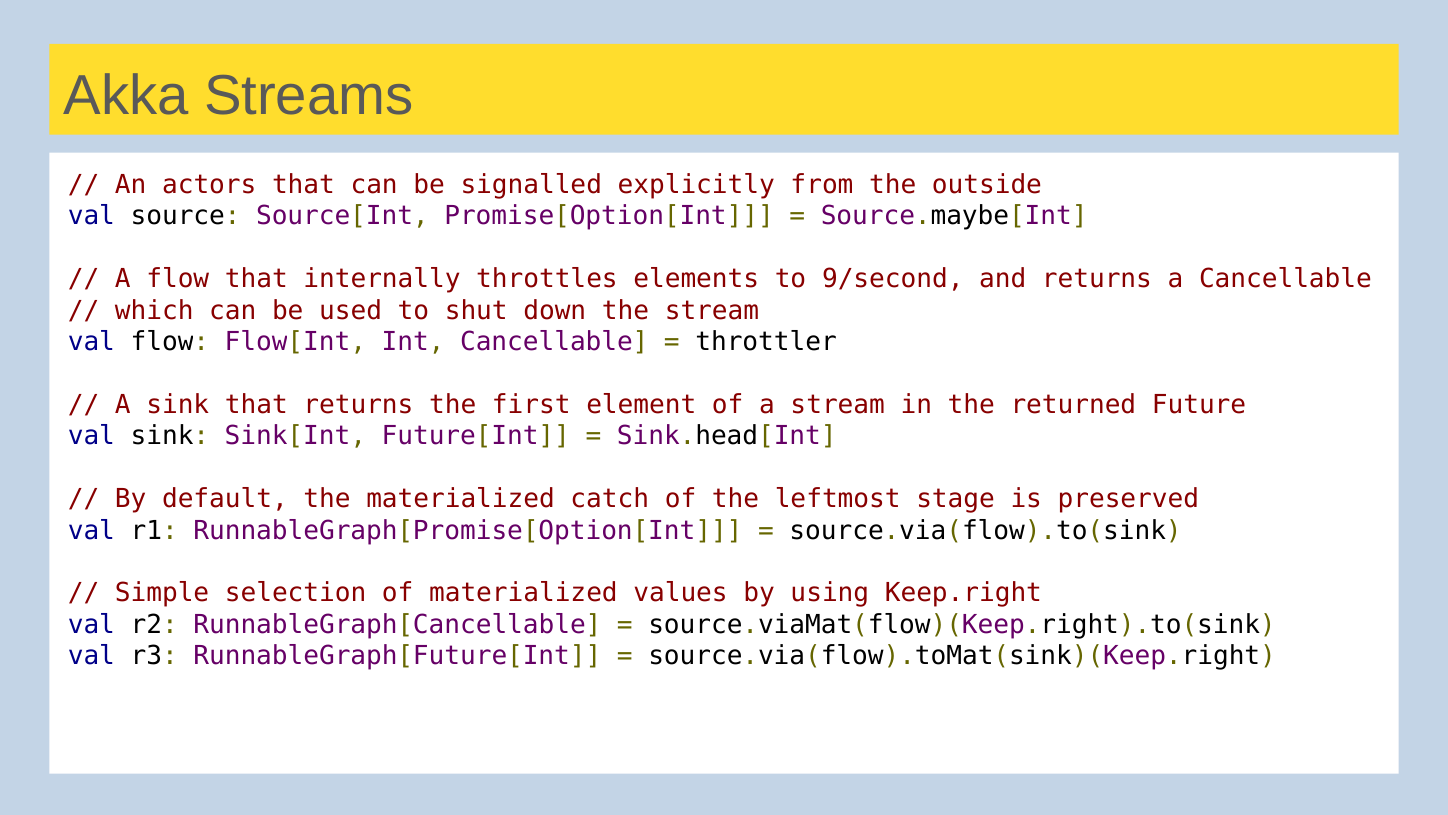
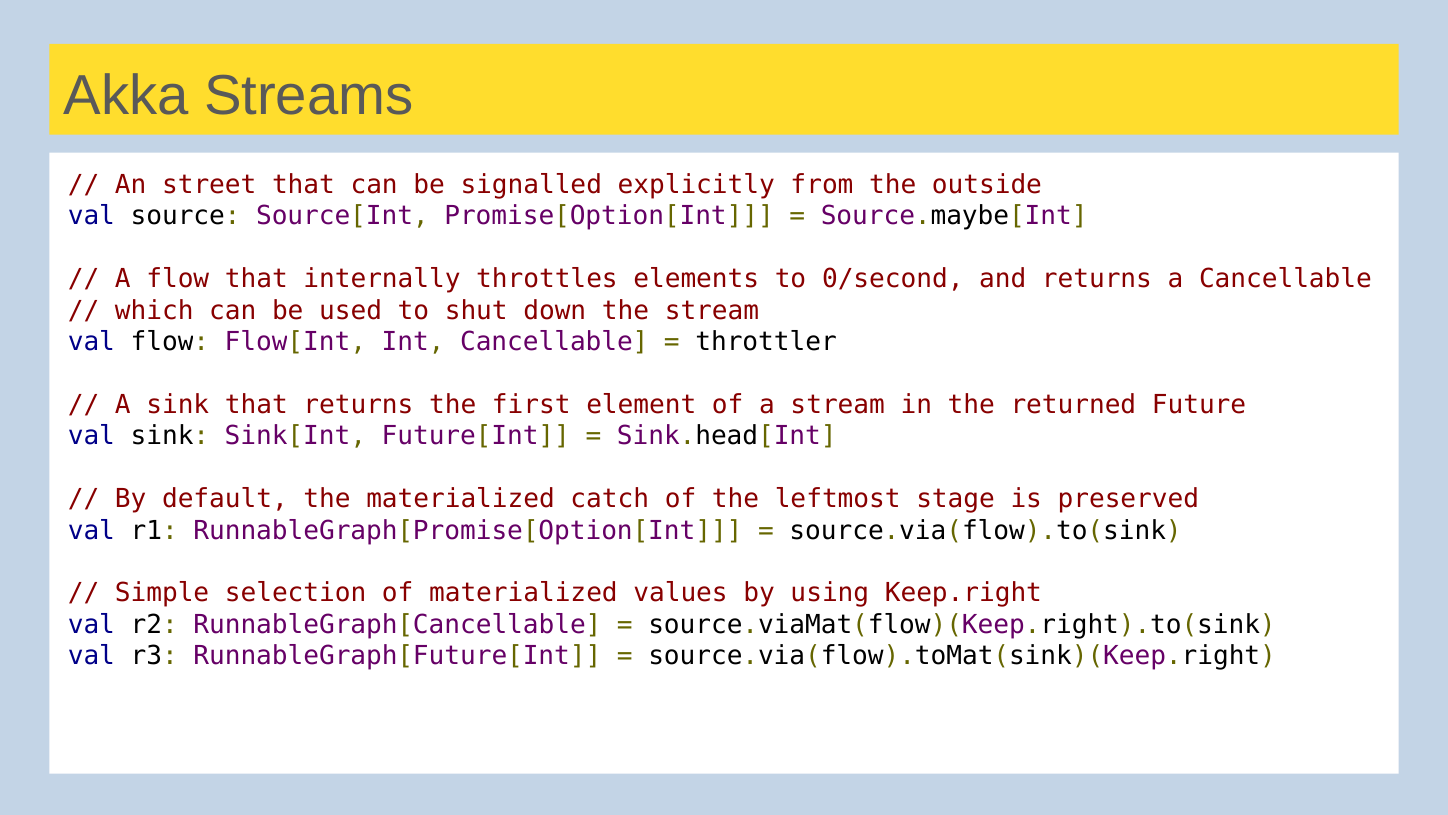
actors: actors -> street
9/second: 9/second -> 0/second
